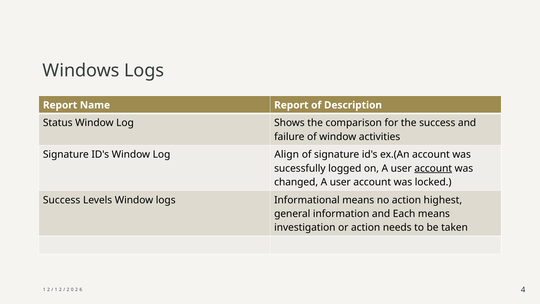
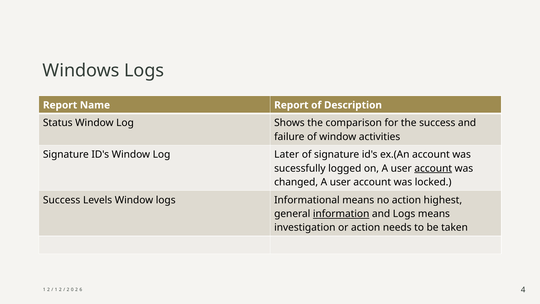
Align: Align -> Later
information underline: none -> present
and Each: Each -> Logs
